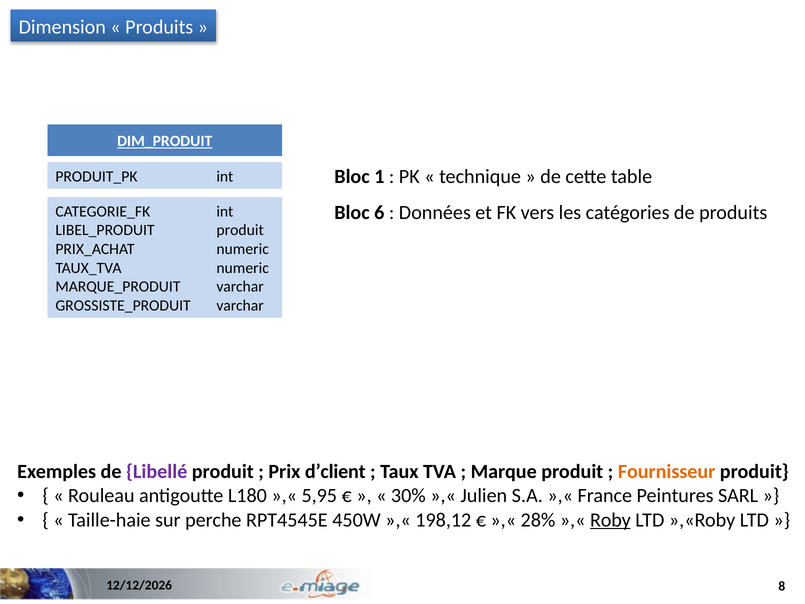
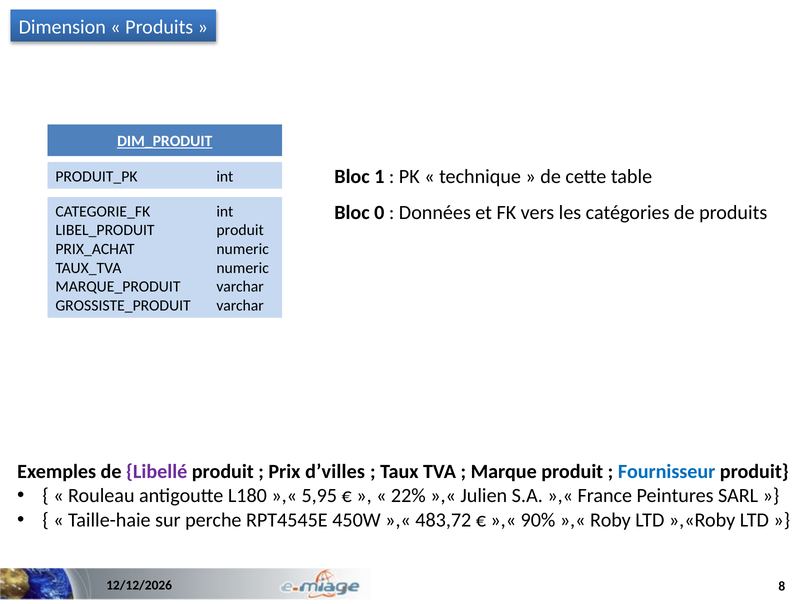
6: 6 -> 0
d’client: d’client -> d’villes
Fournisseur colour: orange -> blue
30%: 30% -> 22%
198,12: 198,12 -> 483,72
28%: 28% -> 90%
Roby underline: present -> none
